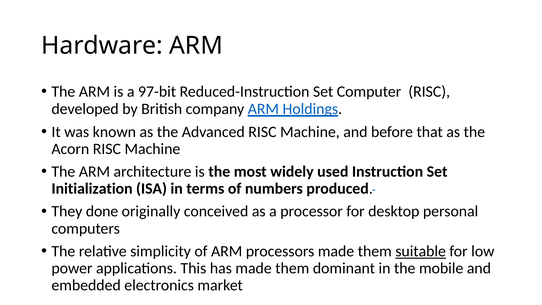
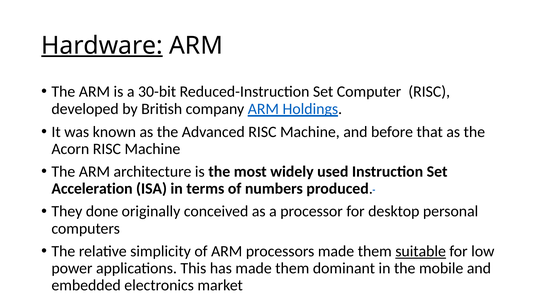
Hardware underline: none -> present
97-bit: 97-bit -> 30-bit
Initialization: Initialization -> Acceleration
